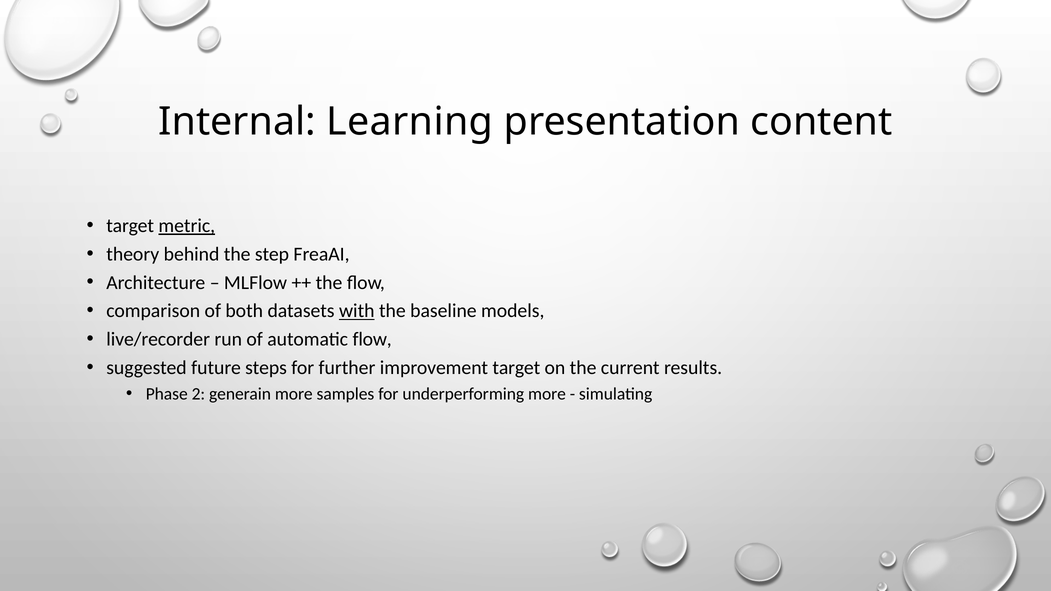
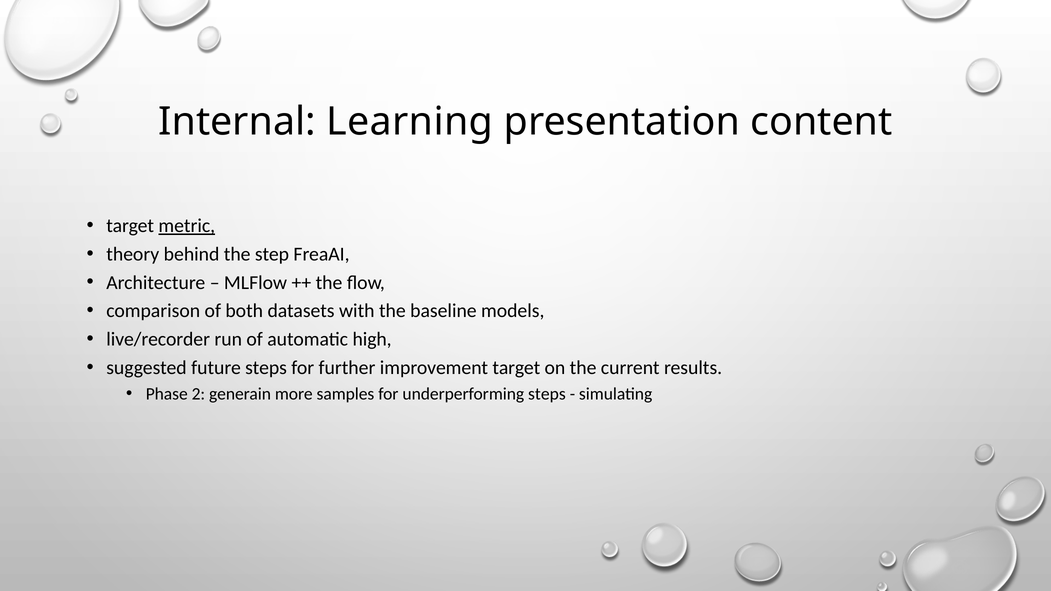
with underline: present -> none
automatic flow: flow -> high
underperforming more: more -> steps
